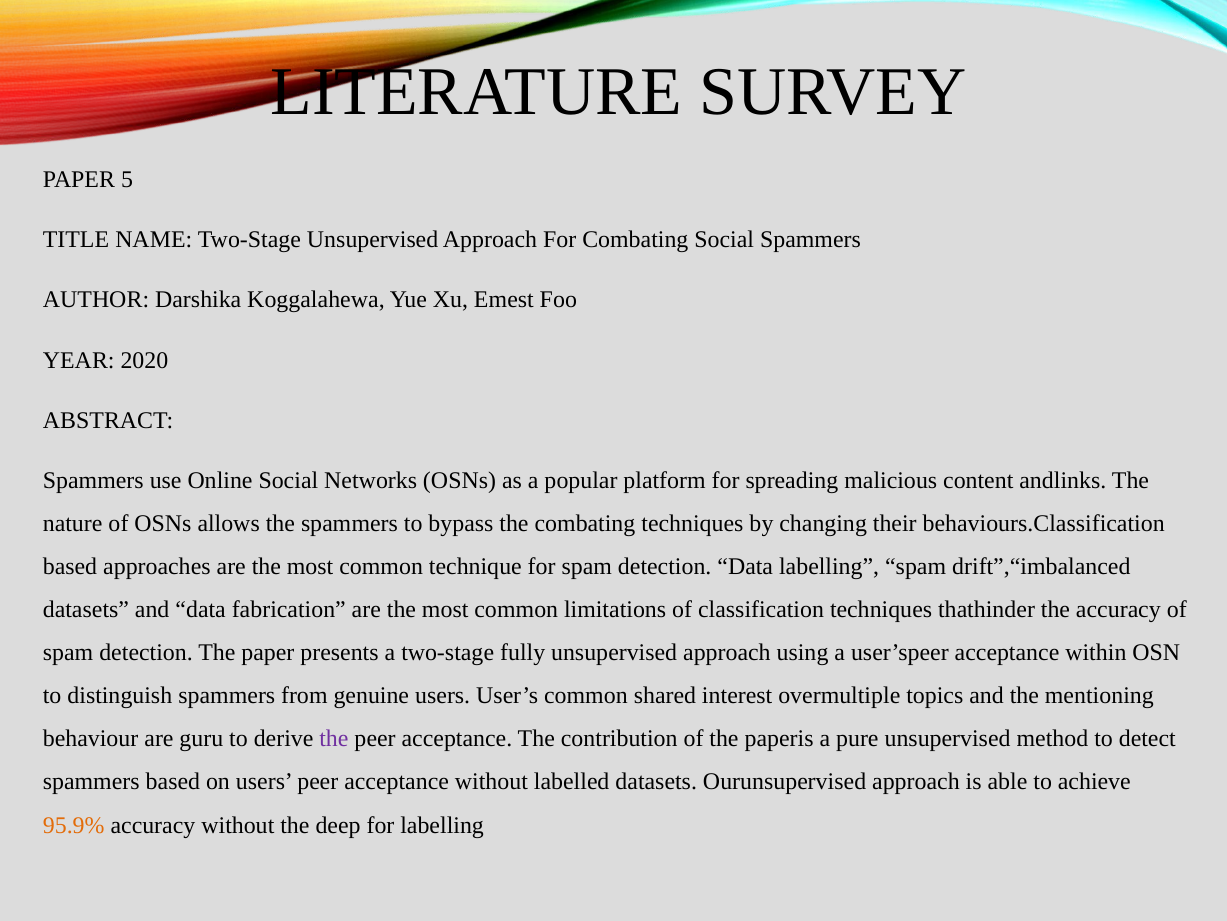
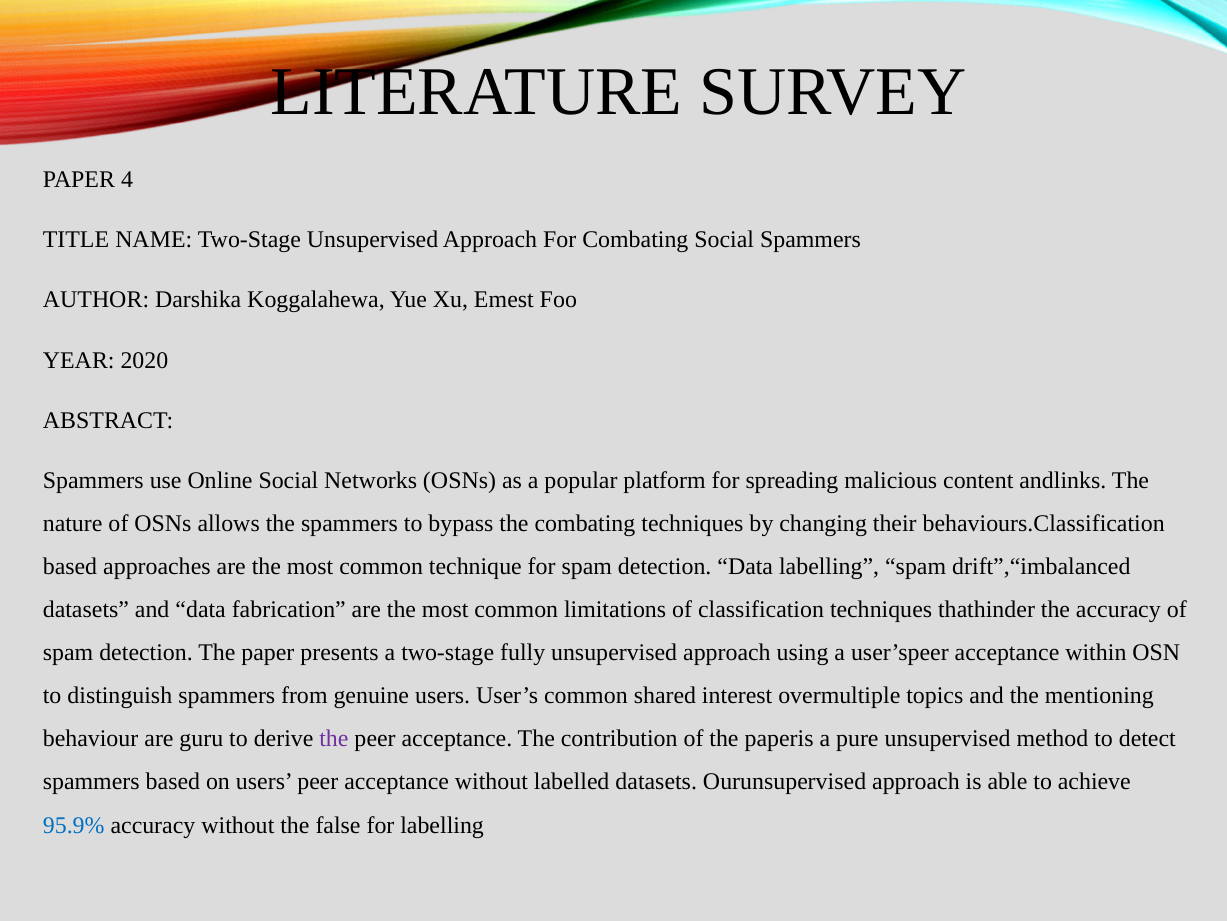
5: 5 -> 4
95.9% colour: orange -> blue
deep: deep -> false
